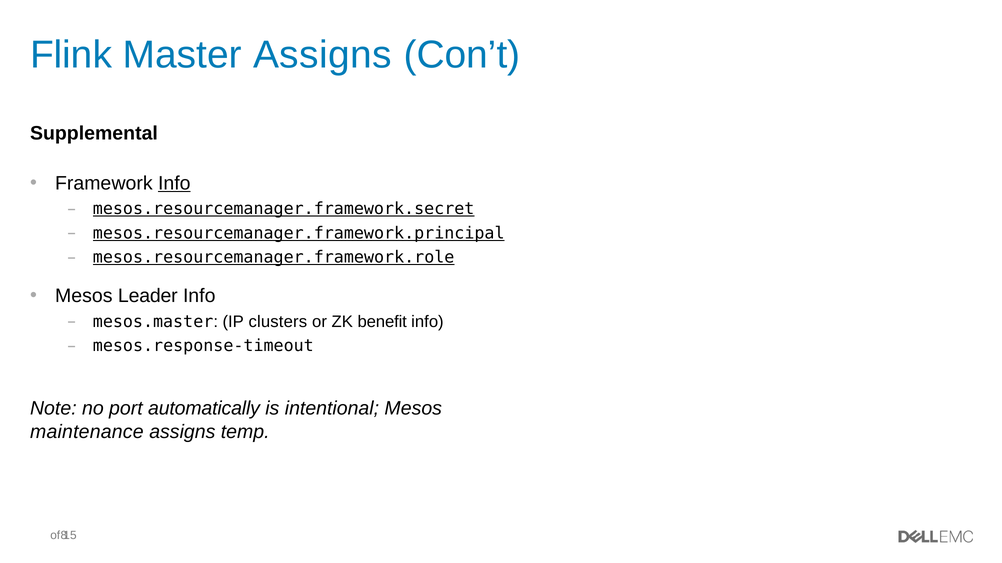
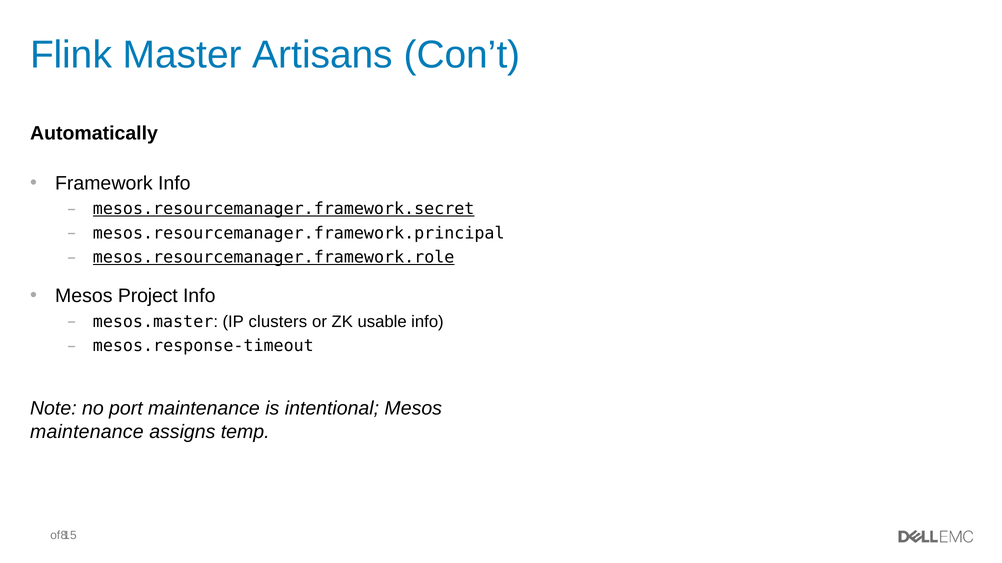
Master Assigns: Assigns -> Artisans
Supplemental: Supplemental -> Automatically
Info at (174, 183) underline: present -> none
mesos.resourcemanager.framework.principal underline: present -> none
Leader: Leader -> Project
benefit: benefit -> usable
port automatically: automatically -> maintenance
